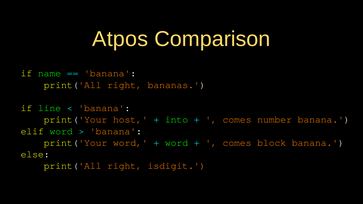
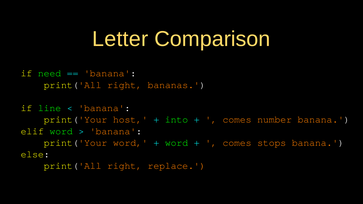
Atpos: Atpos -> Letter
name: name -> need
block: block -> stops
isdigit: isdigit -> replace
